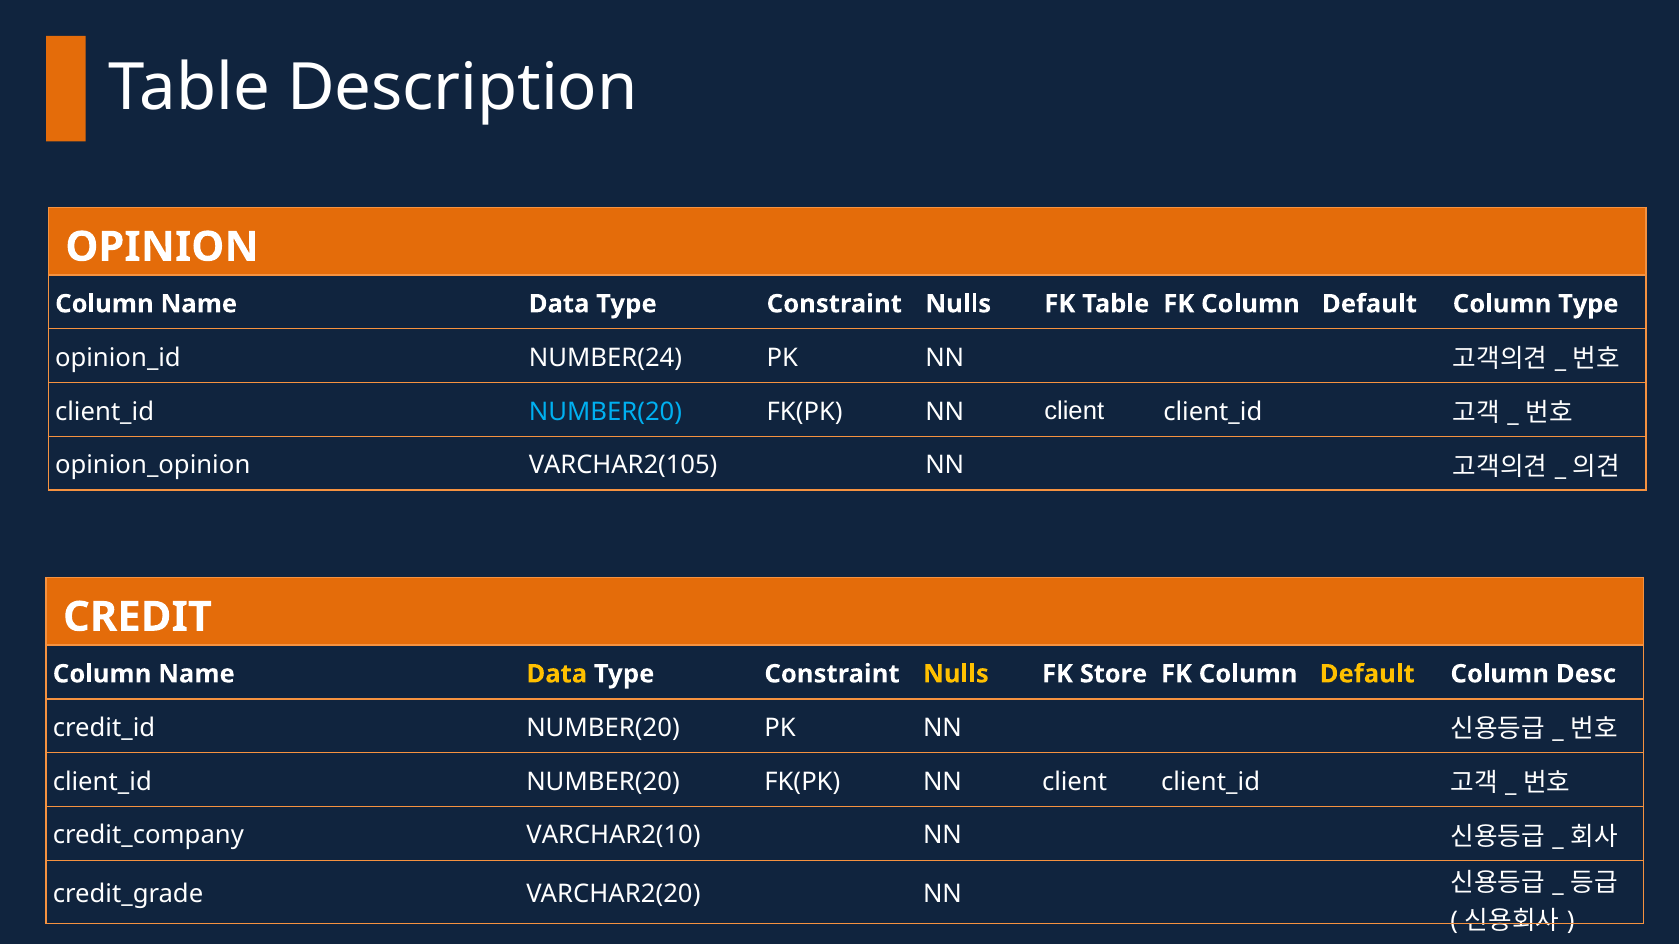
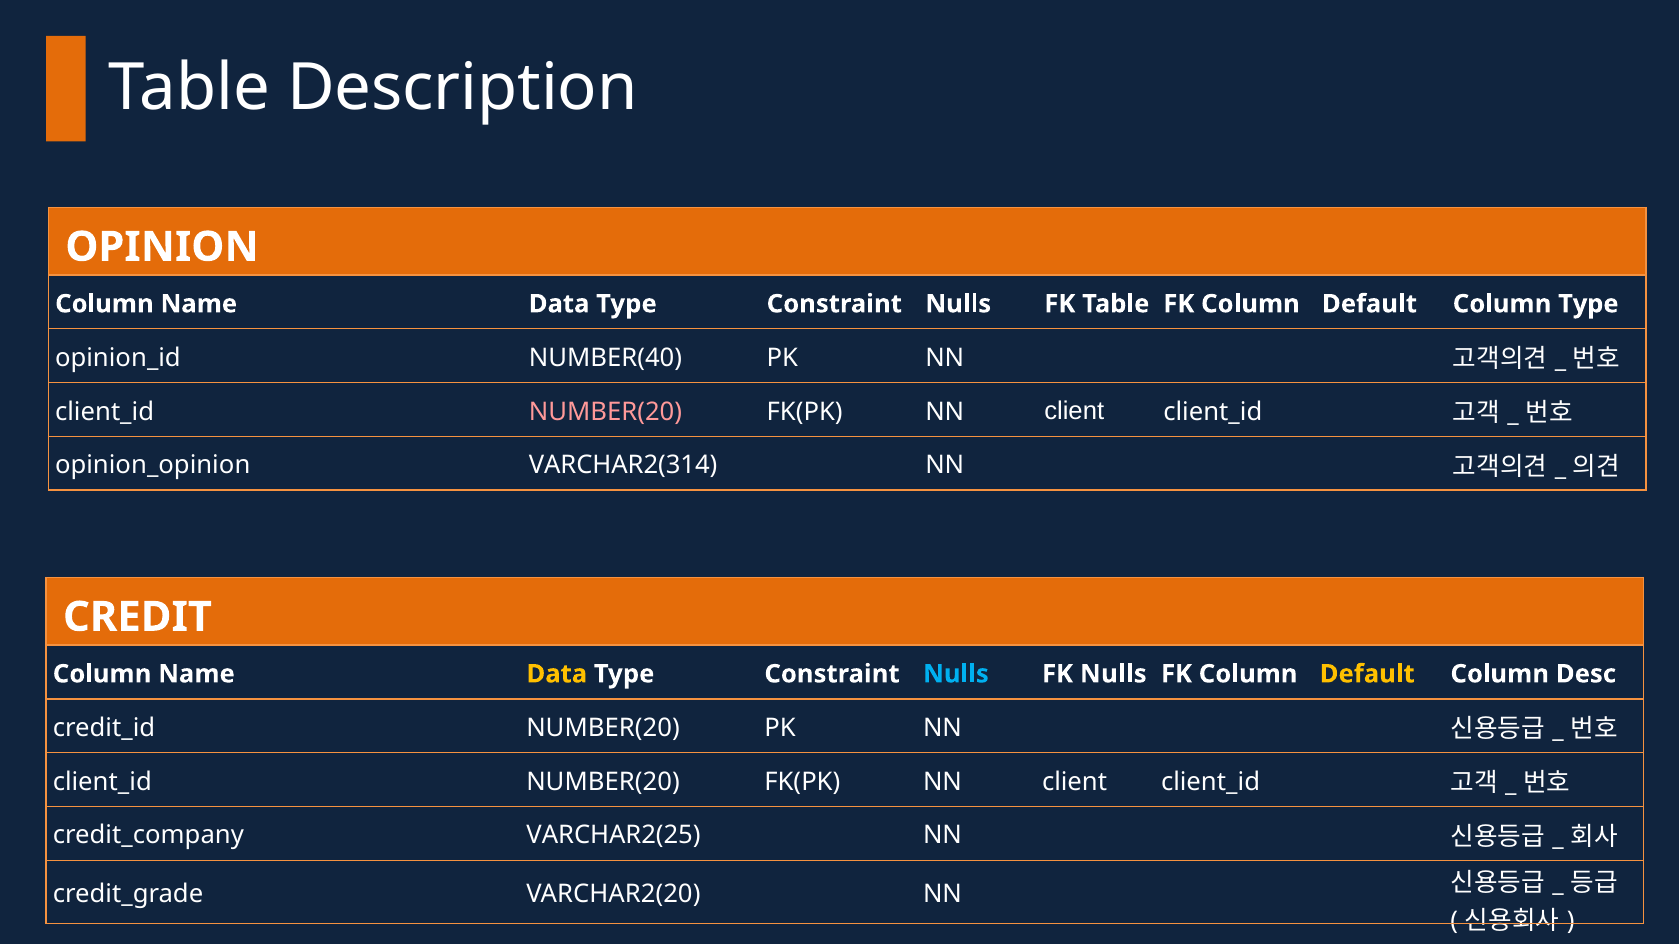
NUMBER(24: NUMBER(24 -> NUMBER(40
NUMBER(20 at (605, 412) colour: light blue -> pink
VARCHAR2(105: VARCHAR2(105 -> VARCHAR2(314
Nulls at (956, 674) colour: yellow -> light blue
FK Store: Store -> Nulls
VARCHAR2(10: VARCHAR2(10 -> VARCHAR2(25
